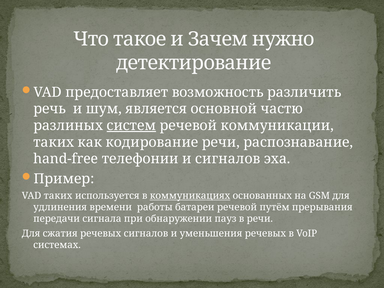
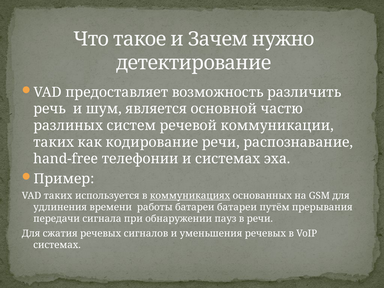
систем underline: present -> none
и сигналов: сигналов -> системах
батареи речевой: речевой -> батареи
